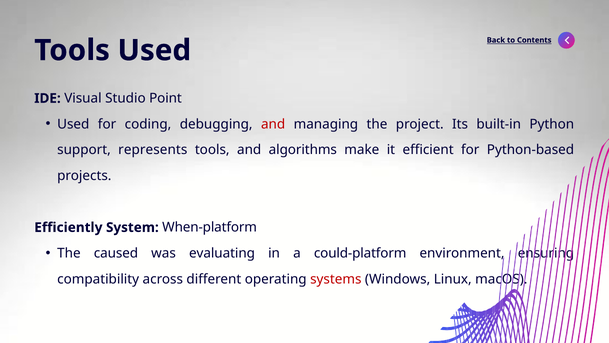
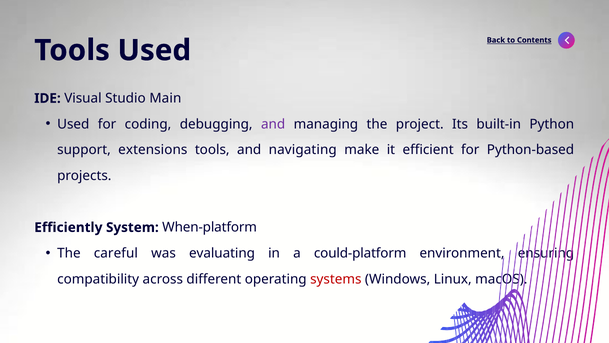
Point: Point -> Main
and at (273, 124) colour: red -> purple
represents: represents -> extensions
algorithms: algorithms -> navigating
caused: caused -> careful
